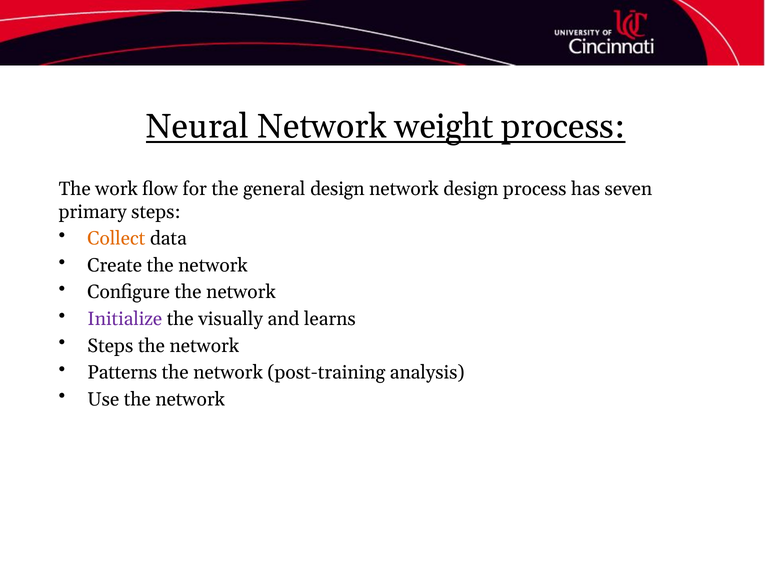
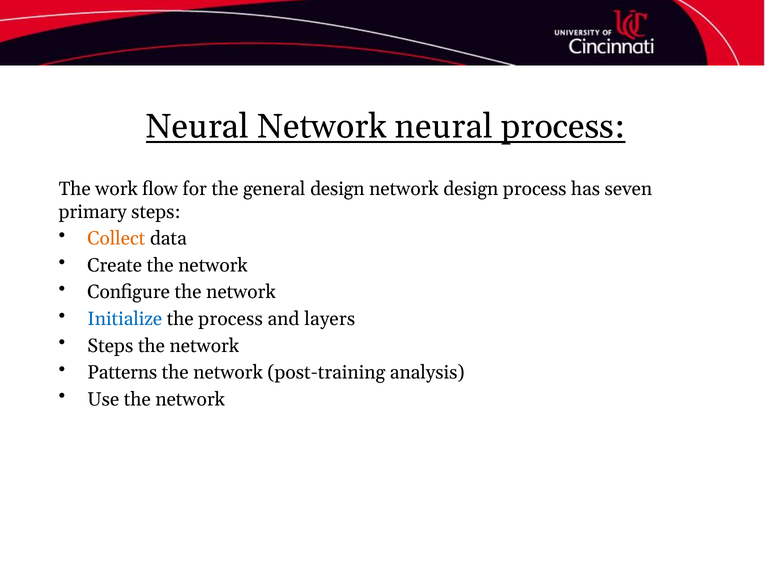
Network weight: weight -> neural
Initialize colour: purple -> blue
the visually: visually -> process
learns: learns -> layers
